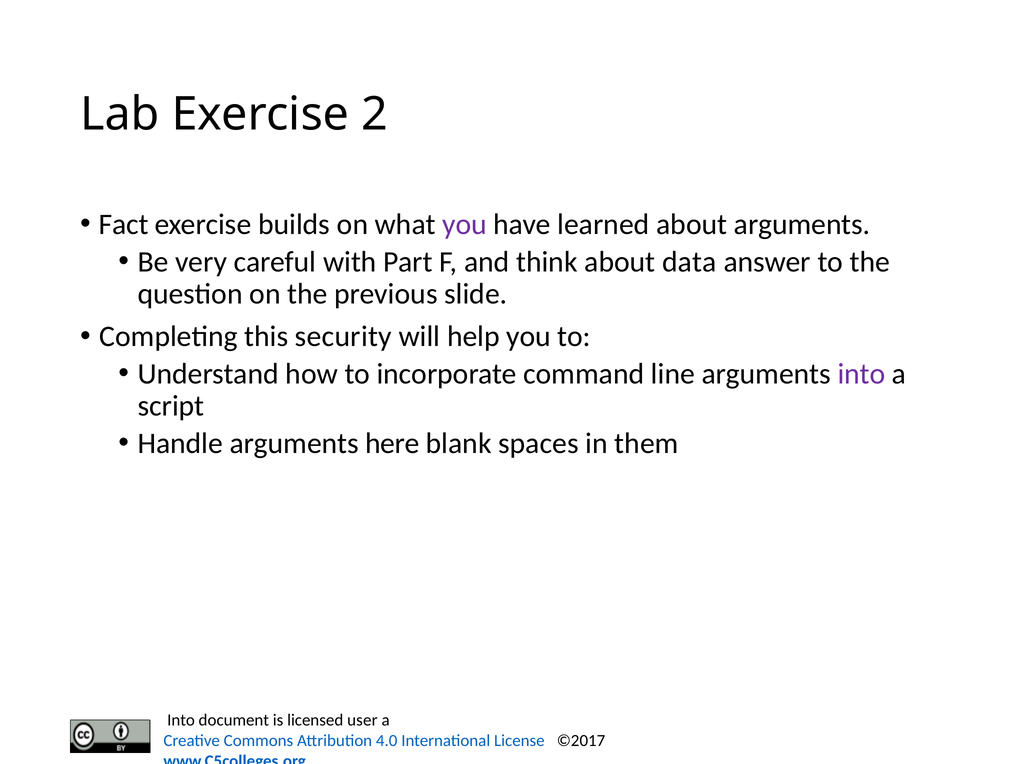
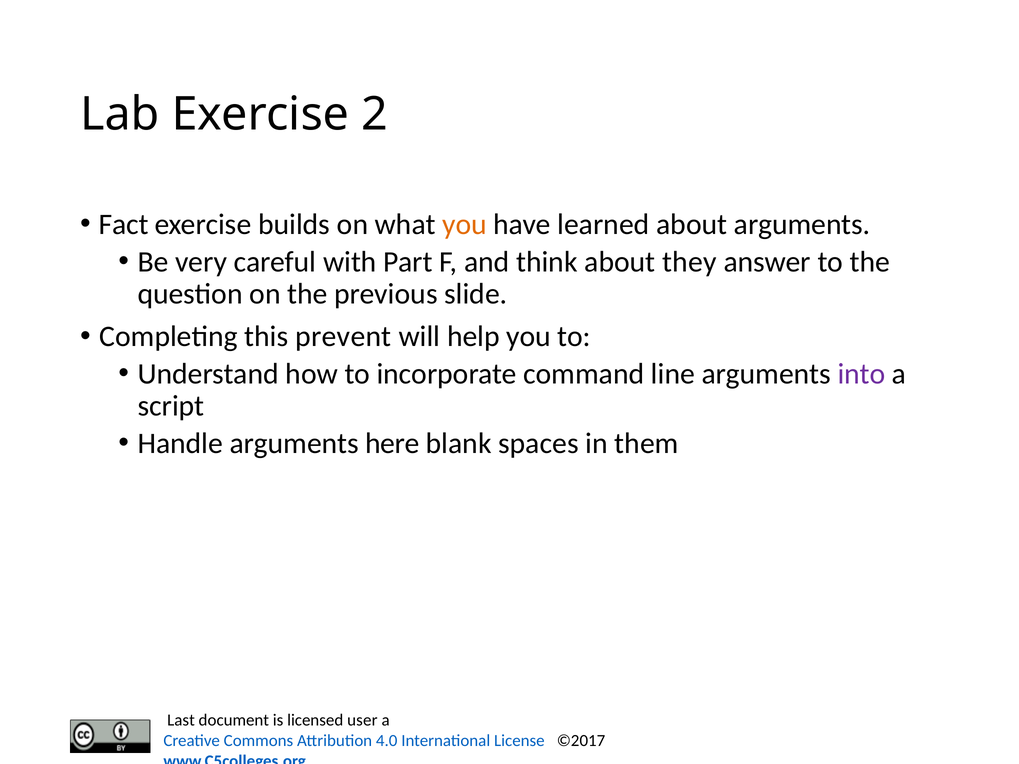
you at (464, 224) colour: purple -> orange
data: data -> they
security: security -> prevent
Into at (181, 720): Into -> Last
